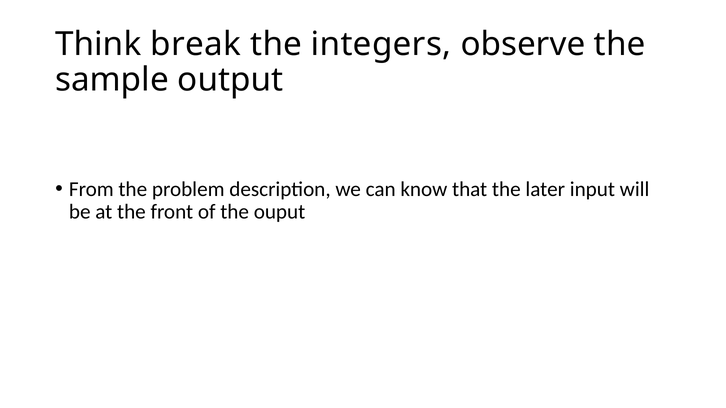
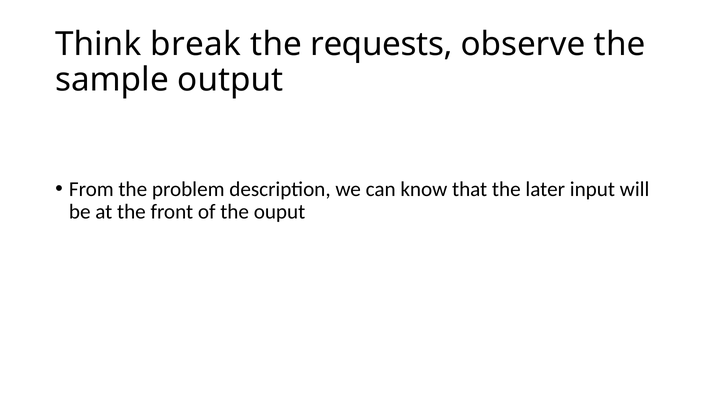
integers: integers -> requests
